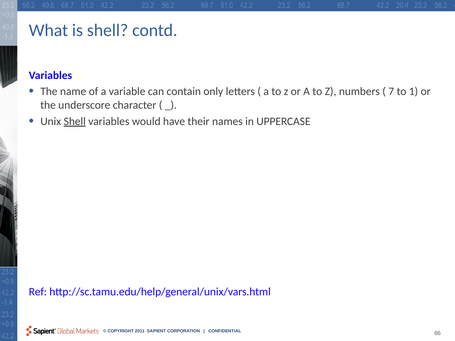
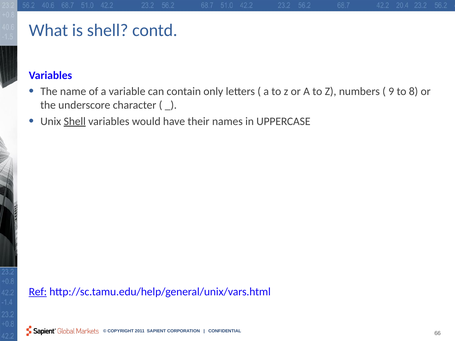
7: 7 -> 9
1: 1 -> 8
Ref underline: none -> present
